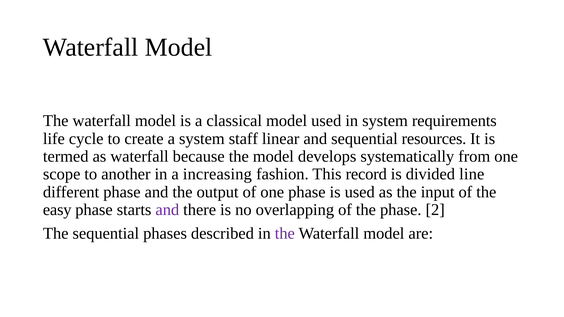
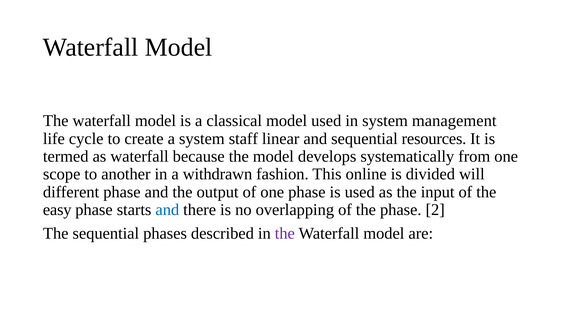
requirements: requirements -> management
increasing: increasing -> withdrawn
record: record -> online
line: line -> will
and at (167, 210) colour: purple -> blue
